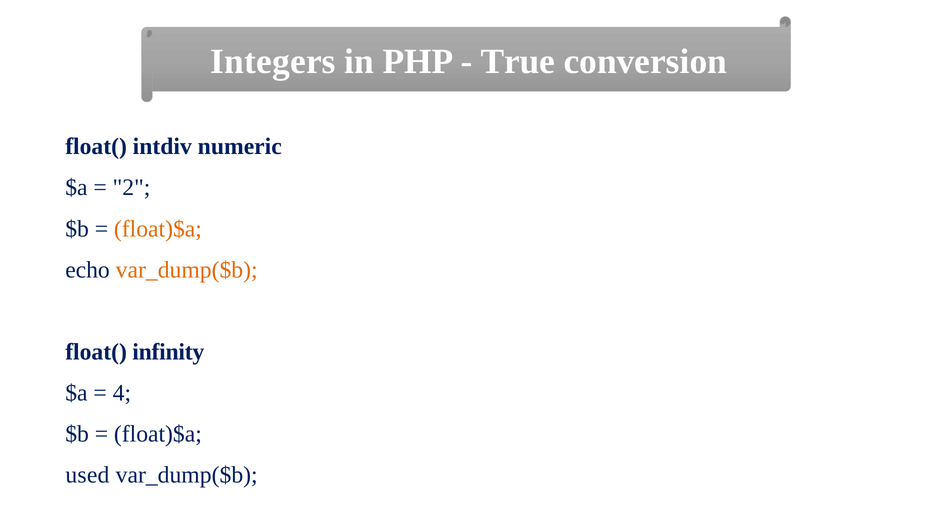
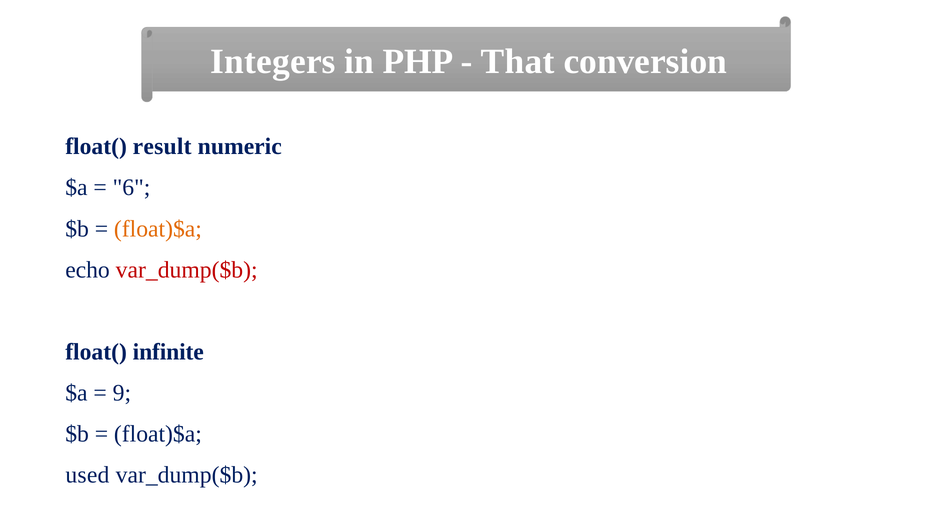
True: True -> That
intdiv: intdiv -> result
2: 2 -> 6
var_dump($b at (187, 270) colour: orange -> red
infinity: infinity -> infinite
4: 4 -> 9
